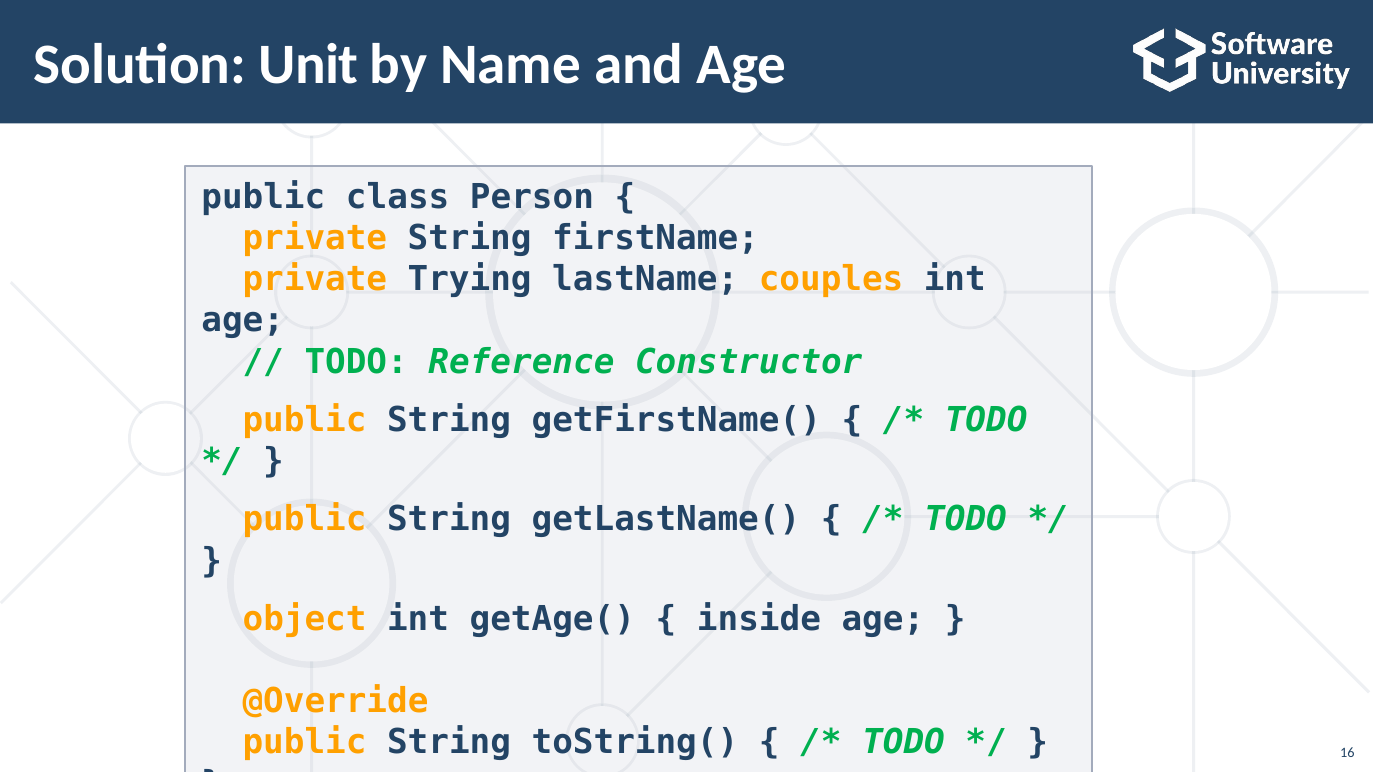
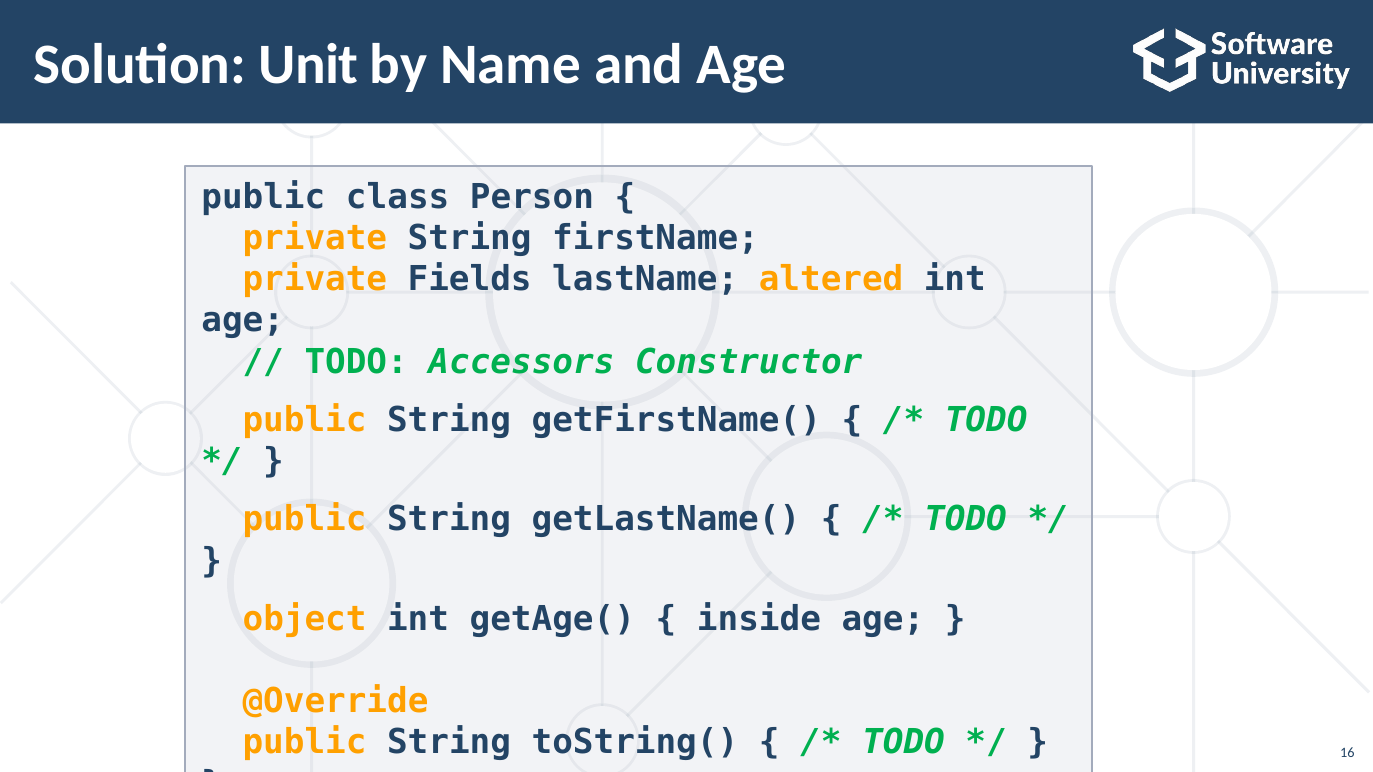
Trying: Trying -> Fields
couples: couples -> altered
Reference: Reference -> Accessors
